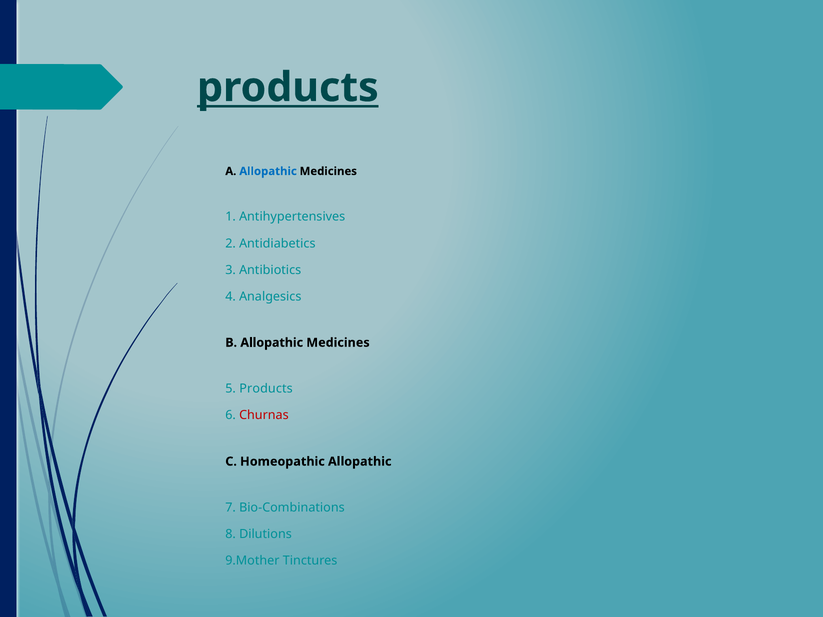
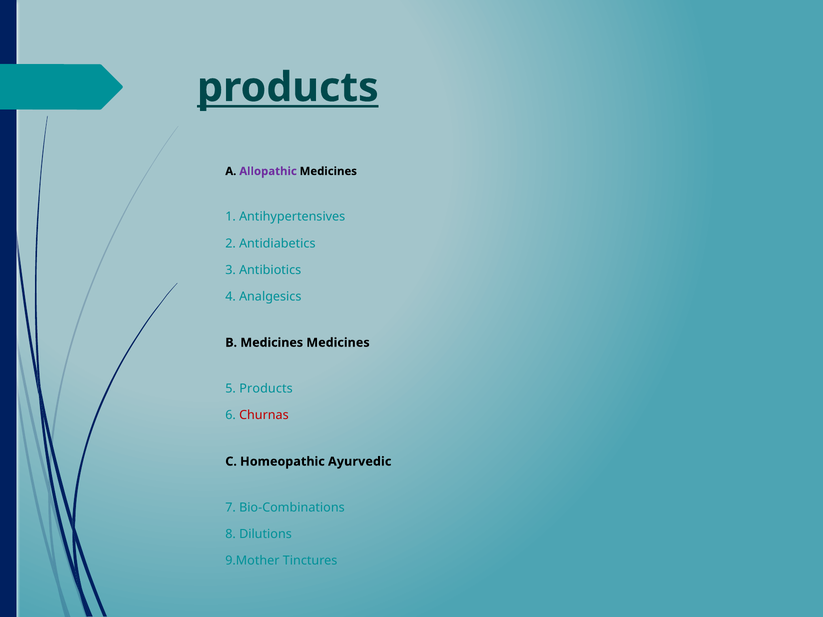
Allopathic at (268, 171) colour: blue -> purple
B Allopathic: Allopathic -> Medicines
Homeopathic Allopathic: Allopathic -> Ayurvedic
